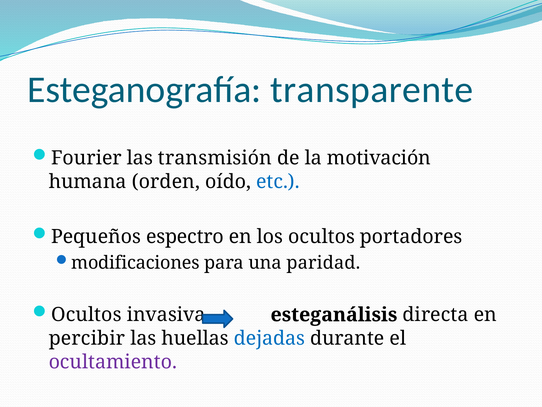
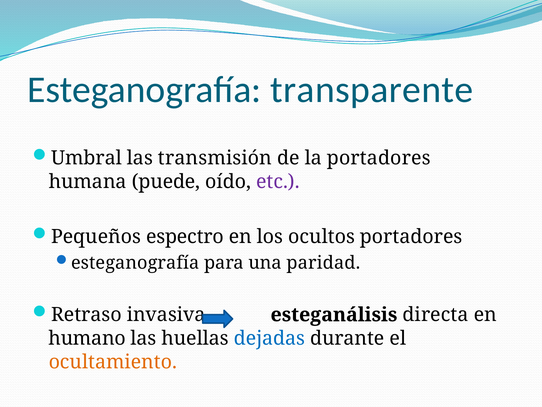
Fourier: Fourier -> Umbral
la motivación: motivación -> portadores
orden: orden -> puede
etc colour: blue -> purple
modificaciones at (135, 262): modificaciones -> esteganografía
Ocultos at (86, 314): Ocultos -> Retraso
percibir: percibir -> humano
ocultamiento colour: purple -> orange
